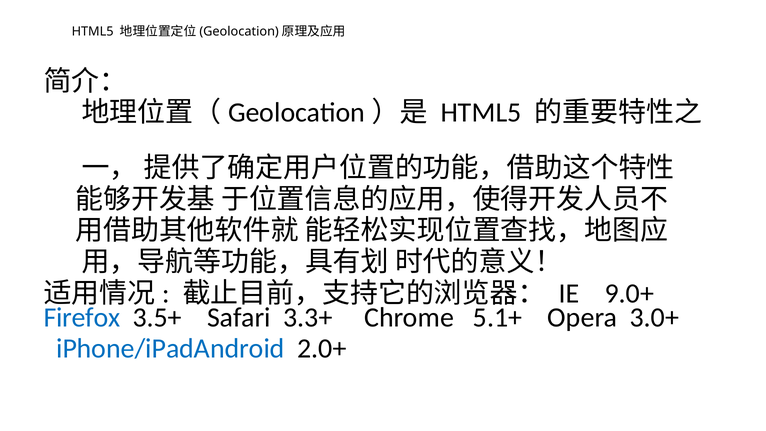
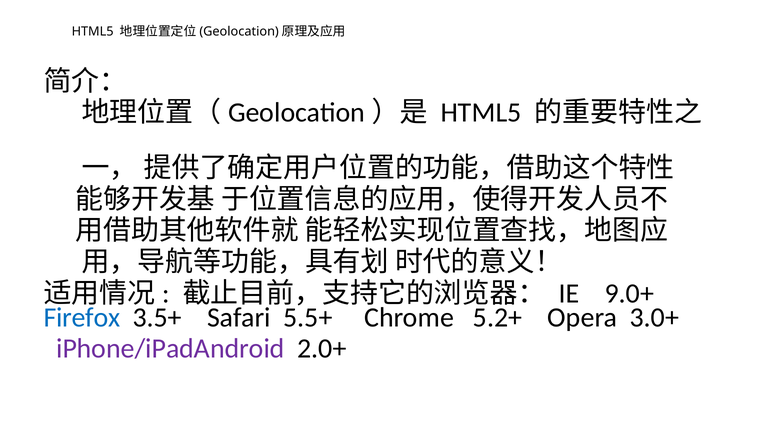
3.3+: 3.3+ -> 5.5+
5.1+: 5.1+ -> 5.2+
iPhone/iPadAndroid colour: blue -> purple
